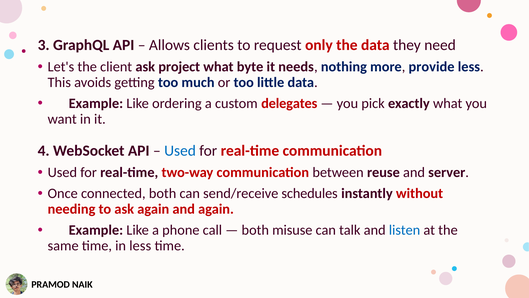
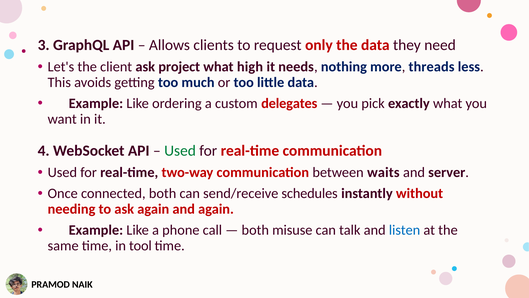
byte: byte -> high
provide: provide -> threads
Used at (180, 151) colour: blue -> green
reuse: reuse -> waits
in less: less -> tool
